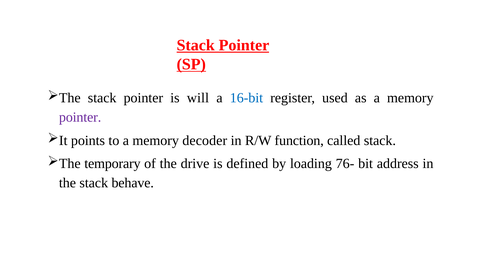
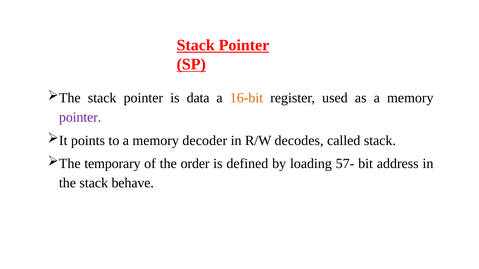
will: will -> data
16-bit colour: blue -> orange
function: function -> decodes
drive: drive -> order
76-: 76- -> 57-
